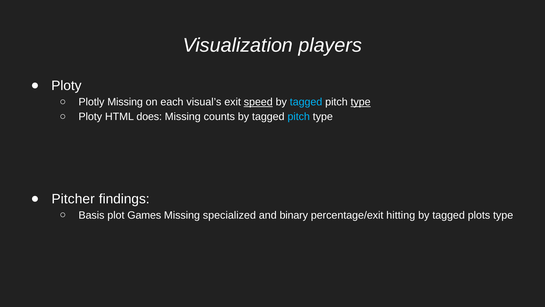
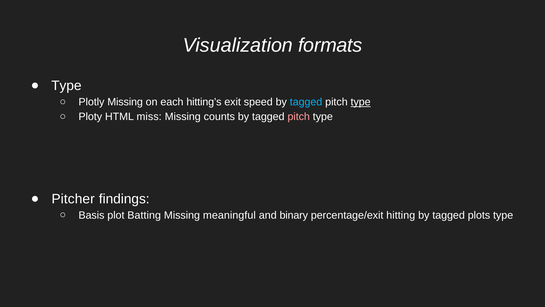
players: players -> formats
Ploty at (66, 86): Ploty -> Type
visual’s: visual’s -> hitting’s
speed underline: present -> none
does: does -> miss
pitch at (299, 117) colour: light blue -> pink
Games: Games -> Batting
specialized: specialized -> meaningful
